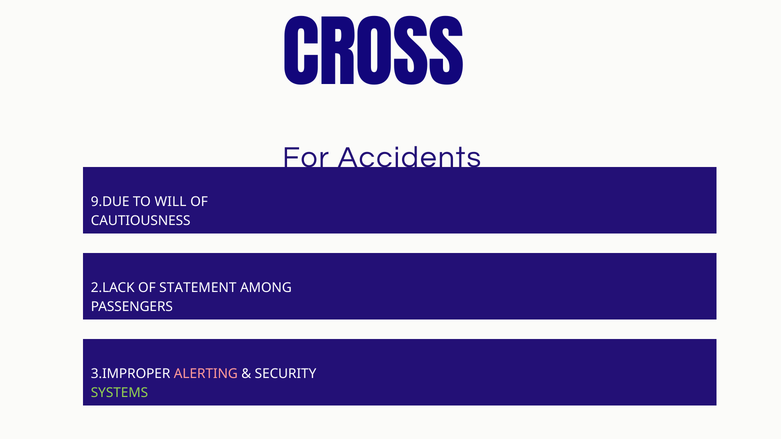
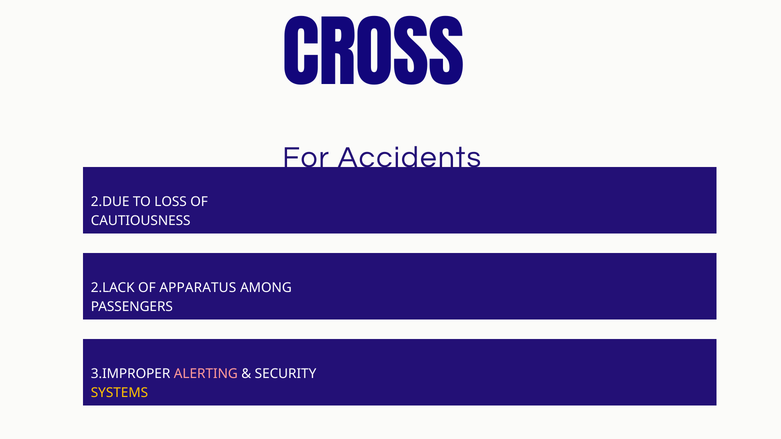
9.DUE: 9.DUE -> 2.DUE
WILL: WILL -> LOSS
STATEMENT: STATEMENT -> APPARATUS
SYSTEMS colour: light green -> yellow
